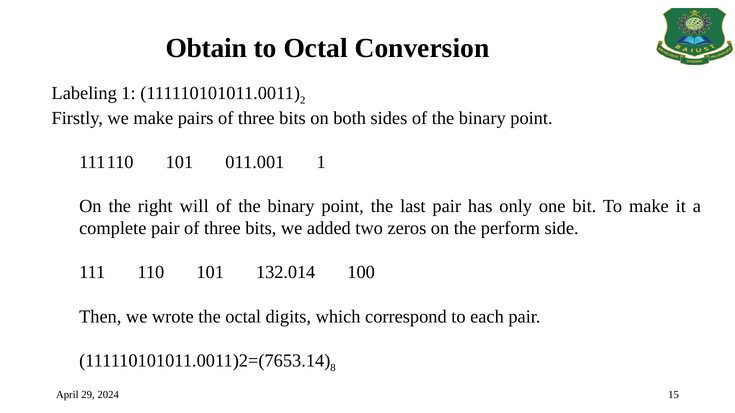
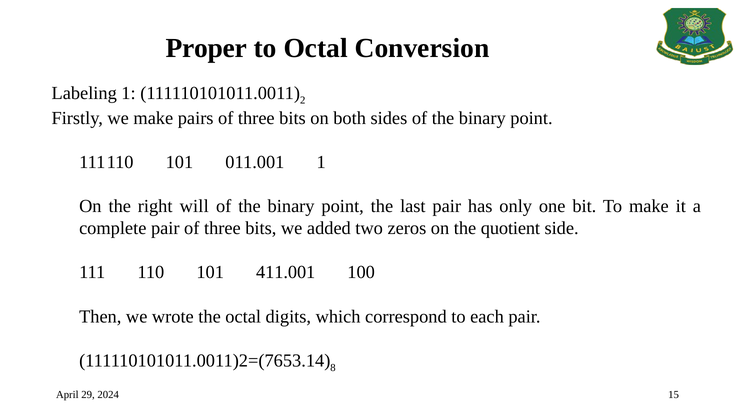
Obtain: Obtain -> Proper
perform: perform -> quotient
132.014: 132.014 -> 411.001
